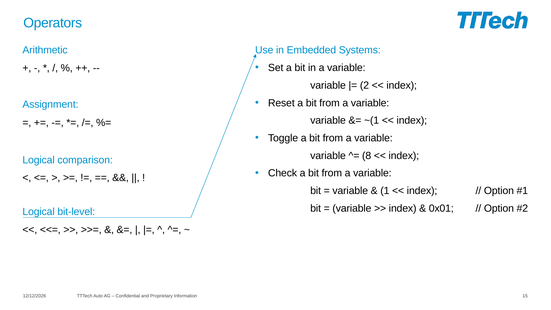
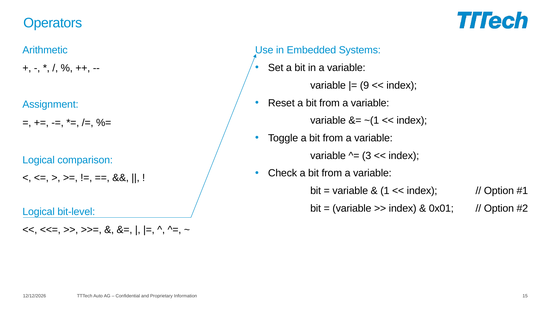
2: 2 -> 9
8: 8 -> 3
